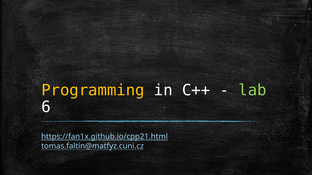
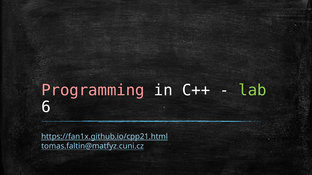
Programming colour: yellow -> pink
